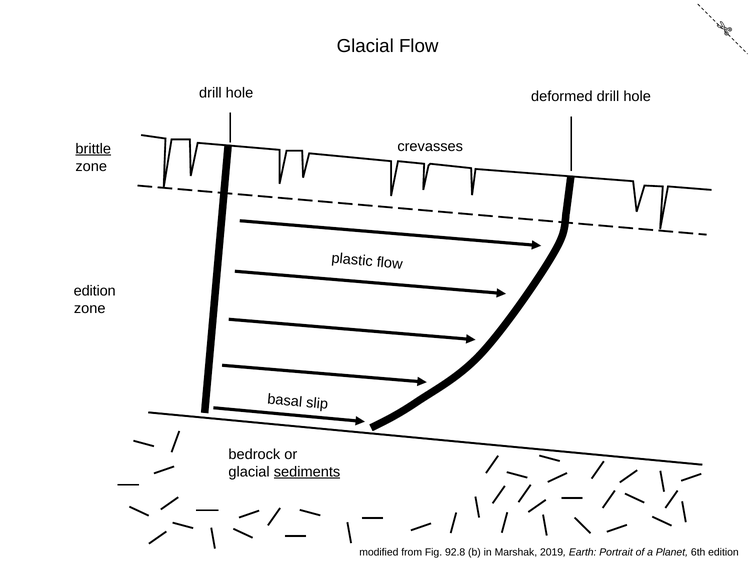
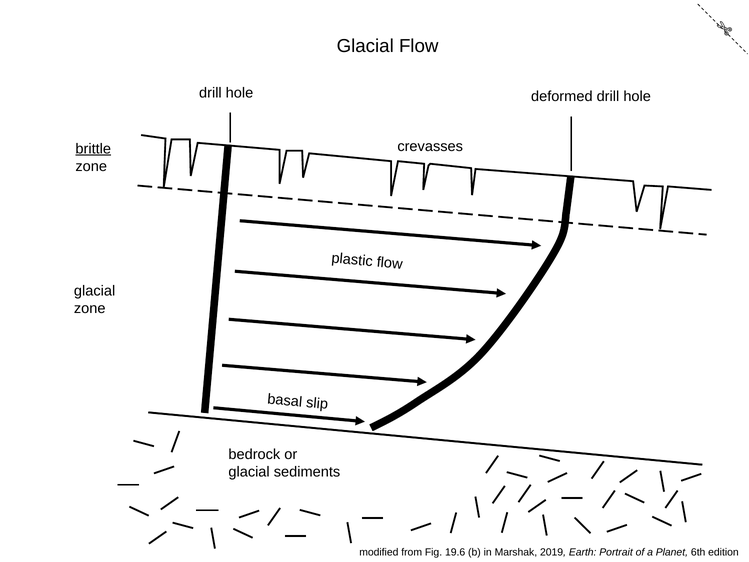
edition at (95, 291): edition -> glacial
sediments underline: present -> none
92.8: 92.8 -> 19.6
